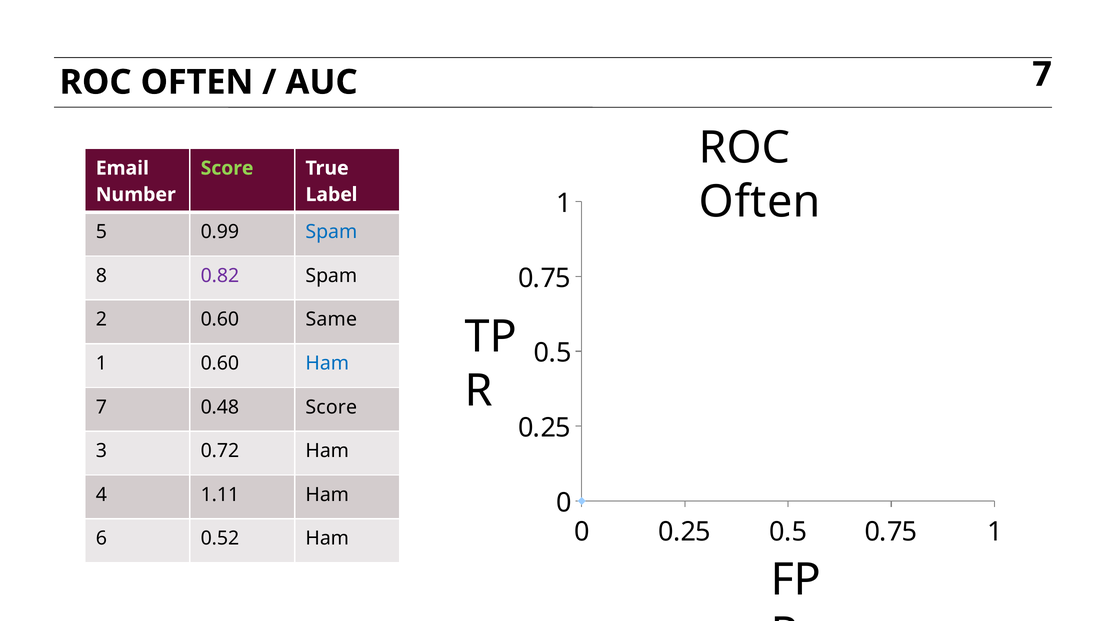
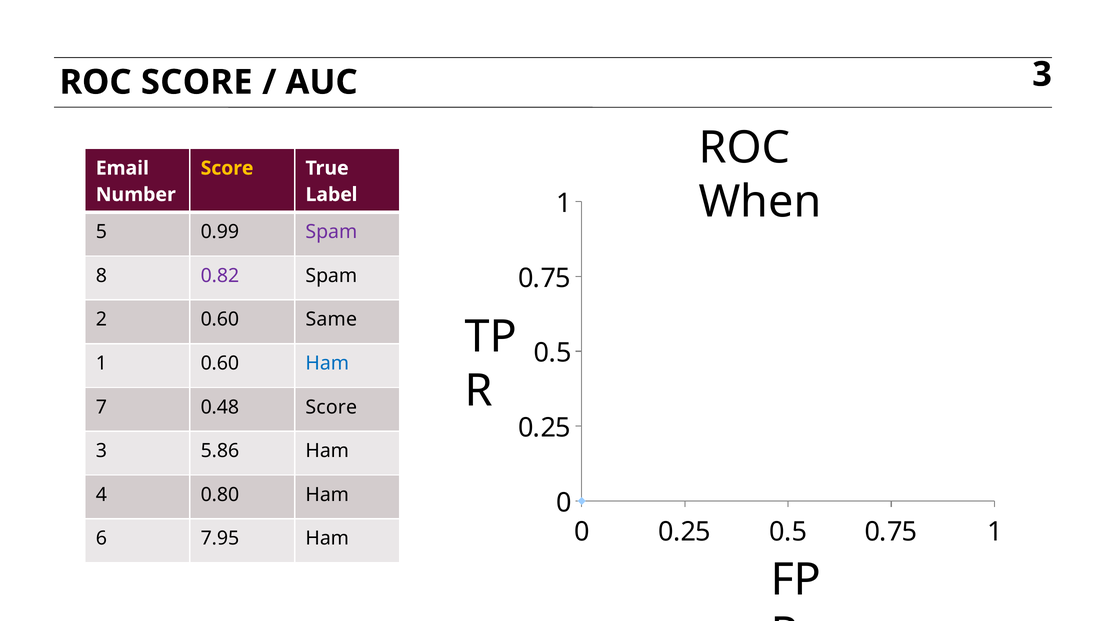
OFTEN at (197, 82): OFTEN -> SCORE
AUC 7: 7 -> 3
Score at (227, 168) colour: light green -> yellow
Often at (760, 202): Often -> When
Spam at (331, 232) colour: blue -> purple
0.72: 0.72 -> 5.86
1.11: 1.11 -> 0.80
0.52: 0.52 -> 7.95
